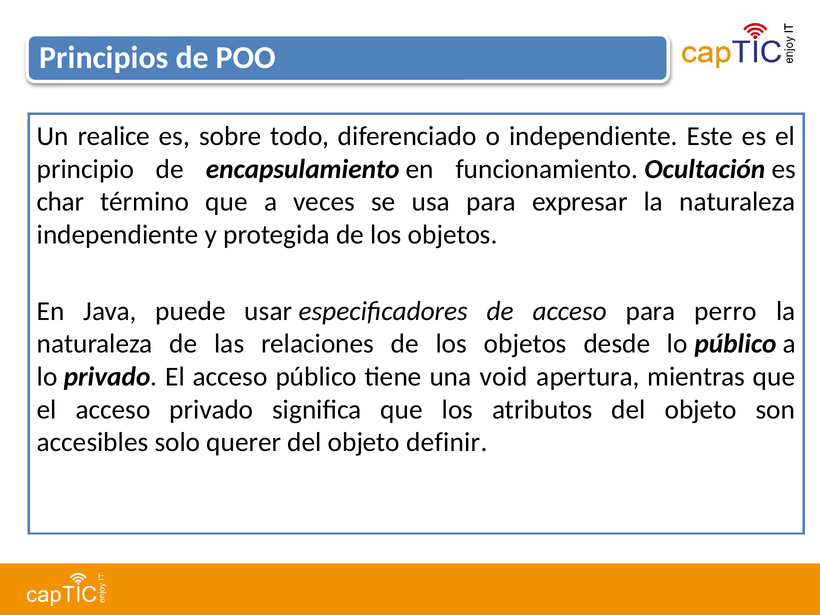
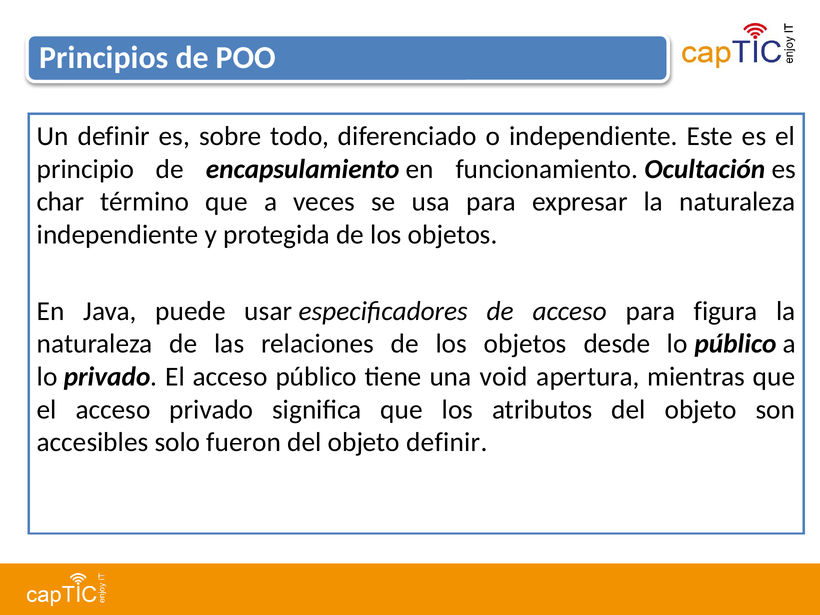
Un realice: realice -> definir
perro: perro -> figura
querer: querer -> fueron
